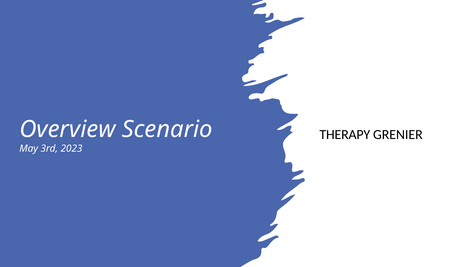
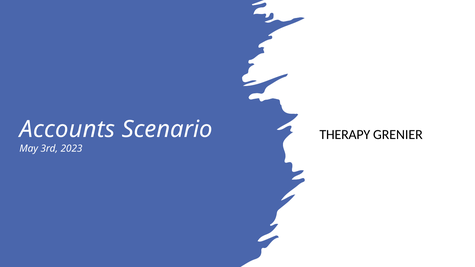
Overview: Overview -> Accounts
